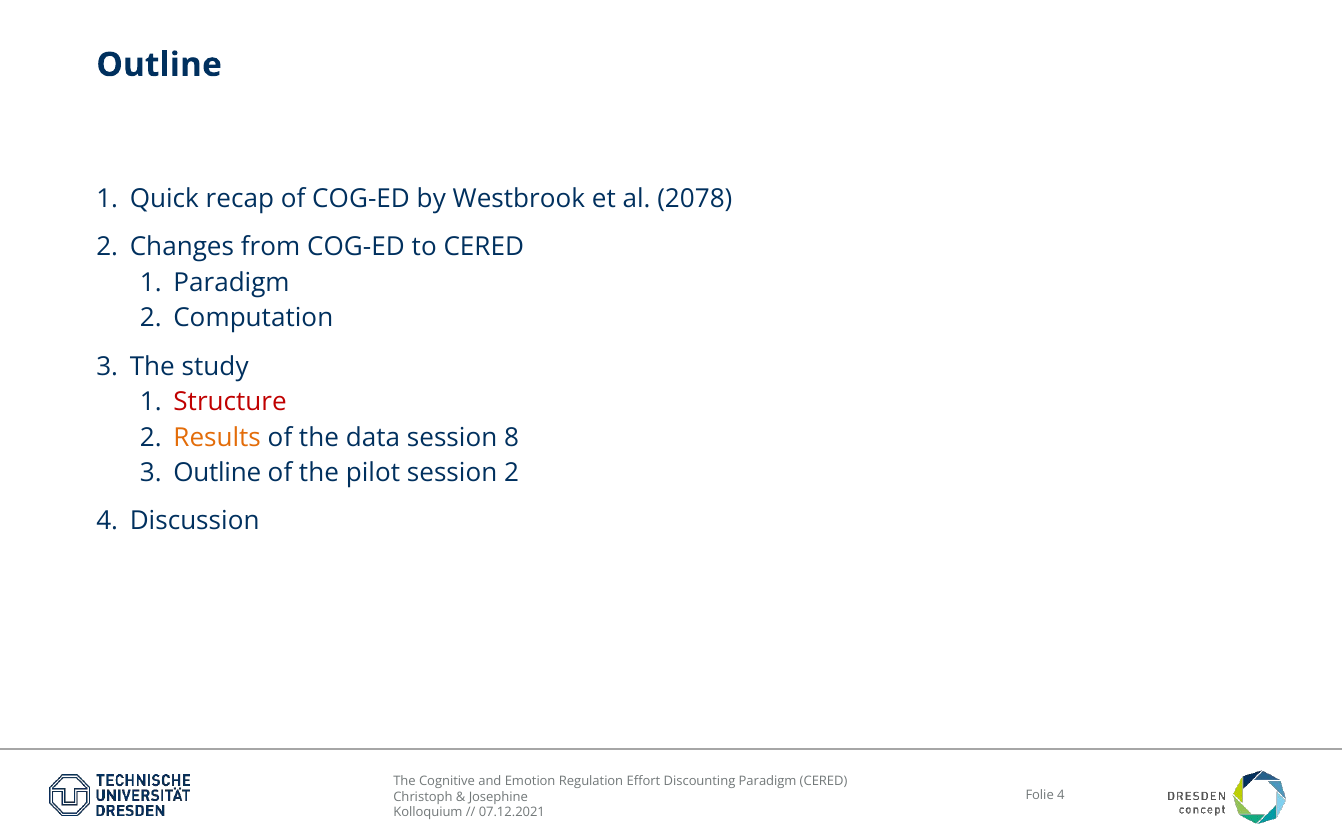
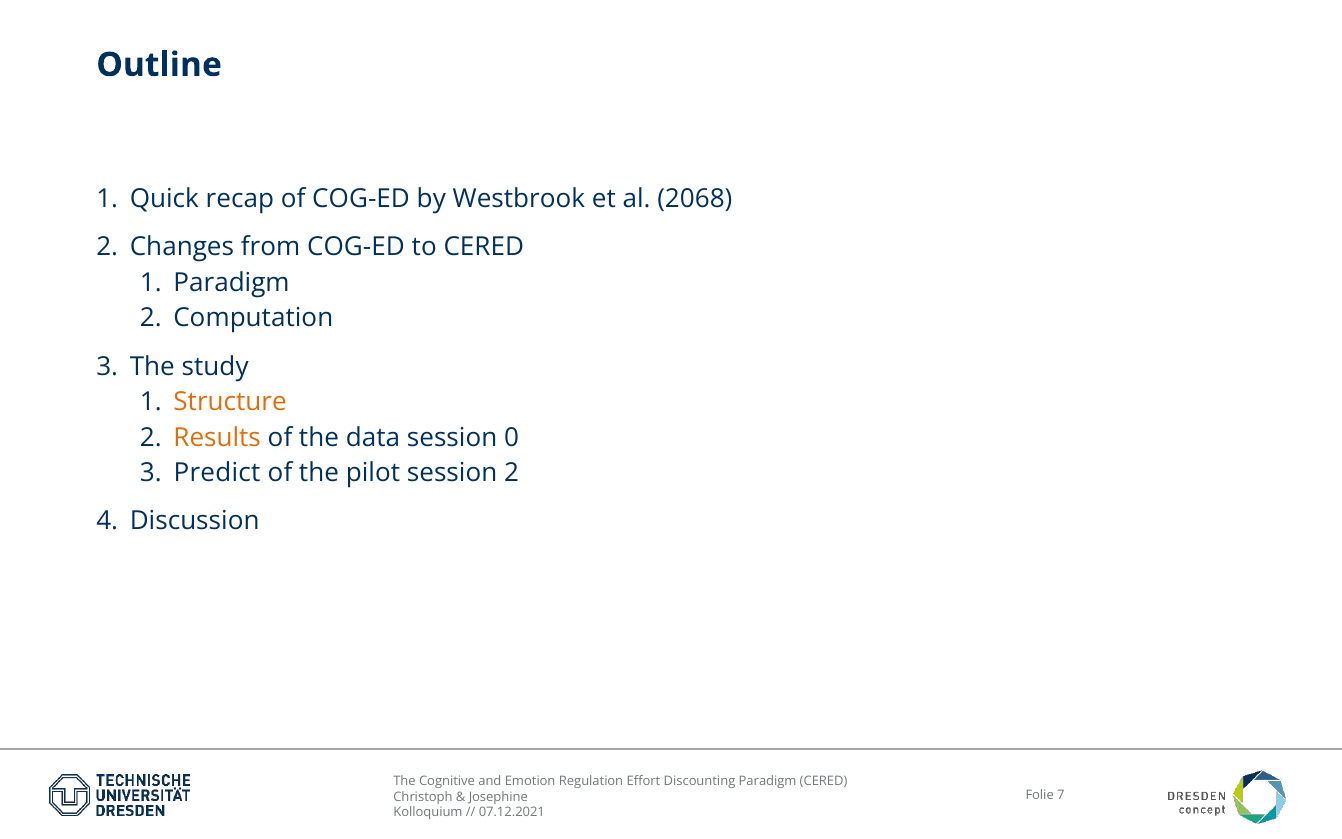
2078: 2078 -> 2068
Structure colour: red -> orange
8: 8 -> 0
Outline at (217, 473): Outline -> Predict
4 at (1061, 795): 4 -> 7
